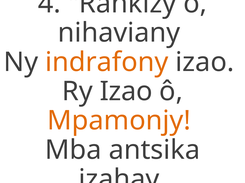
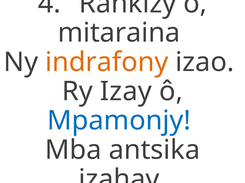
nihaviany: nihaviany -> mitaraina
Ry Izao: Izao -> Izay
Mpamonjy colour: orange -> blue
